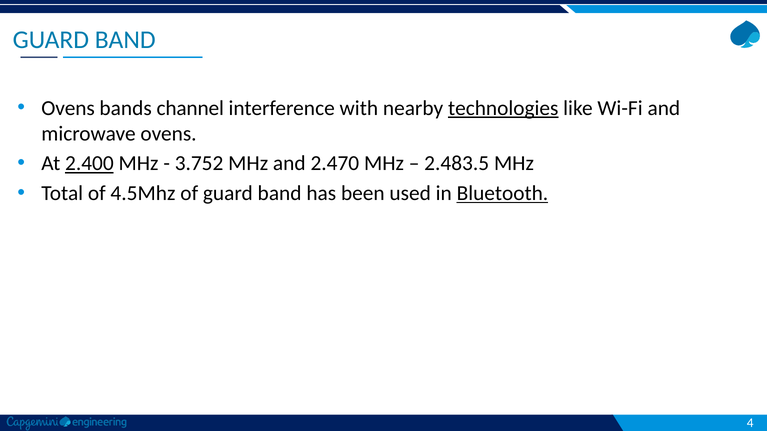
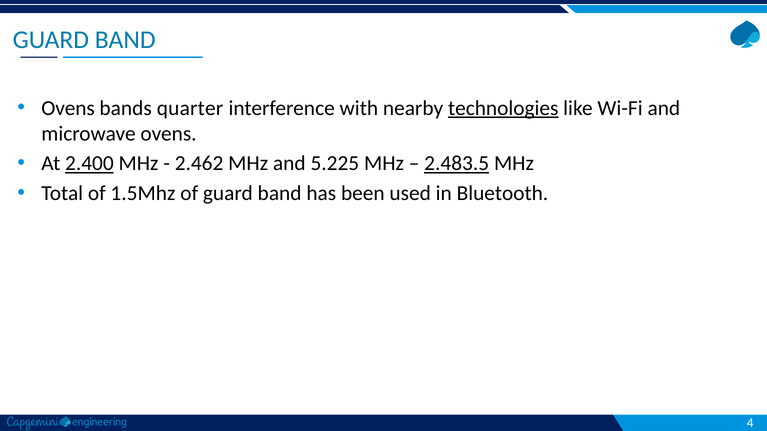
channel: channel -> quarter
3.752: 3.752 -> 2.462
2.470: 2.470 -> 5.225
2.483.5 underline: none -> present
4.5Mhz: 4.5Mhz -> 1.5Mhz
Bluetooth underline: present -> none
